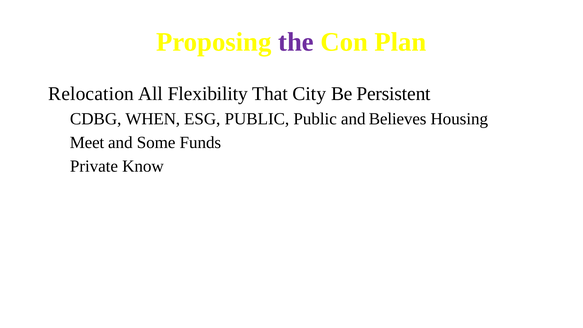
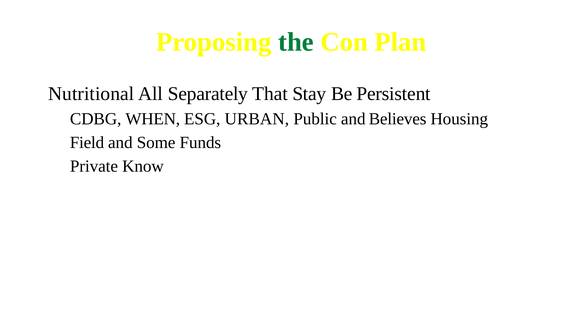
the colour: purple -> green
Relocation: Relocation -> Nutritional
Flexibility: Flexibility -> Separately
City: City -> Stay
ESG PUBLIC: PUBLIC -> URBAN
Meet: Meet -> Field
